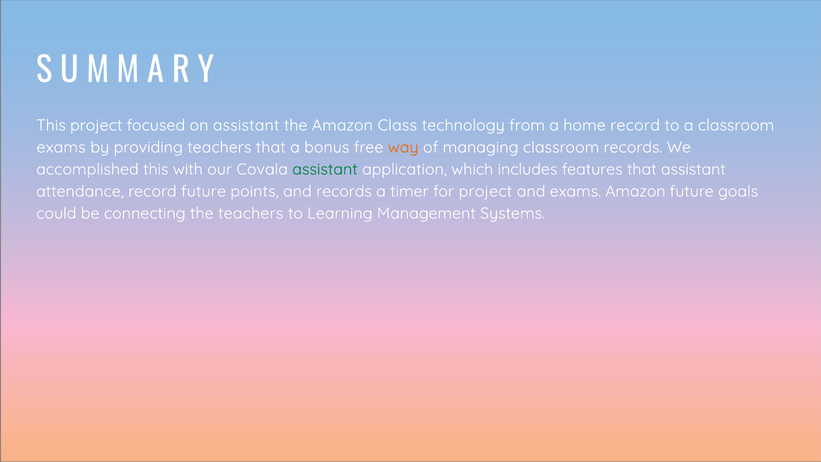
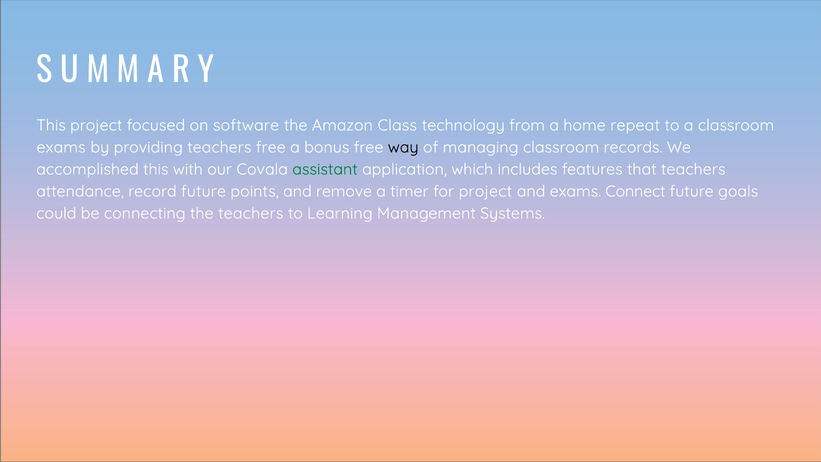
on assistant: assistant -> software
home record: record -> repeat
teachers that: that -> free
way colour: orange -> black
that assistant: assistant -> teachers
and records: records -> remove
exams Amazon: Amazon -> Connect
